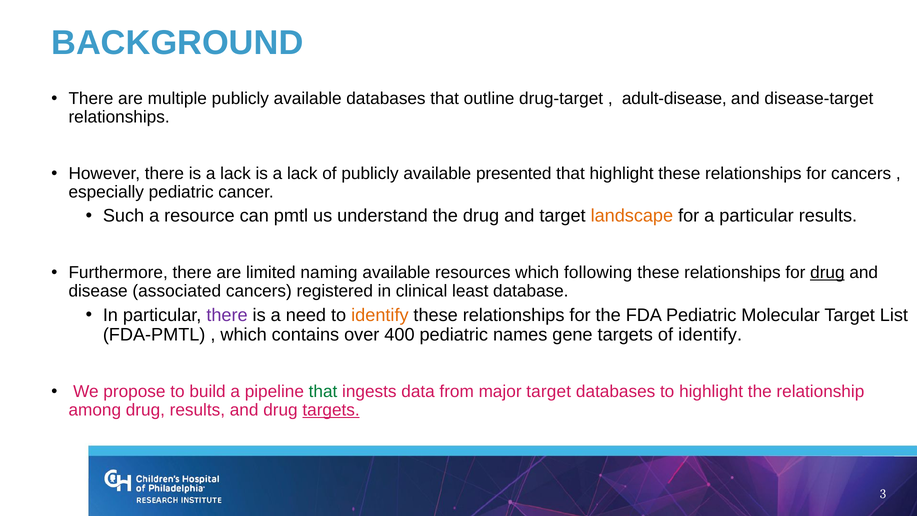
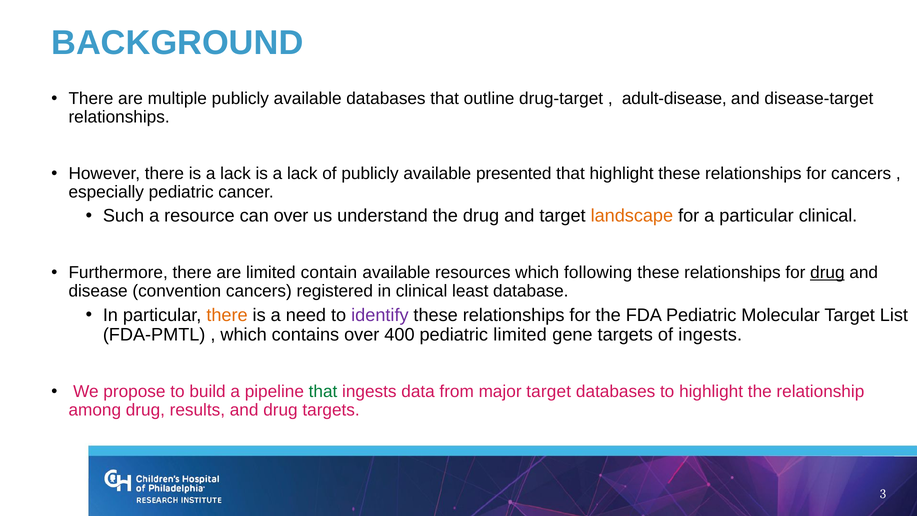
can pmtl: pmtl -> over
particular results: results -> clinical
naming: naming -> contain
associated: associated -> convention
there at (227, 315) colour: purple -> orange
identify at (380, 315) colour: orange -> purple
pediatric names: names -> limited
of identify: identify -> ingests
targets at (331, 410) underline: present -> none
